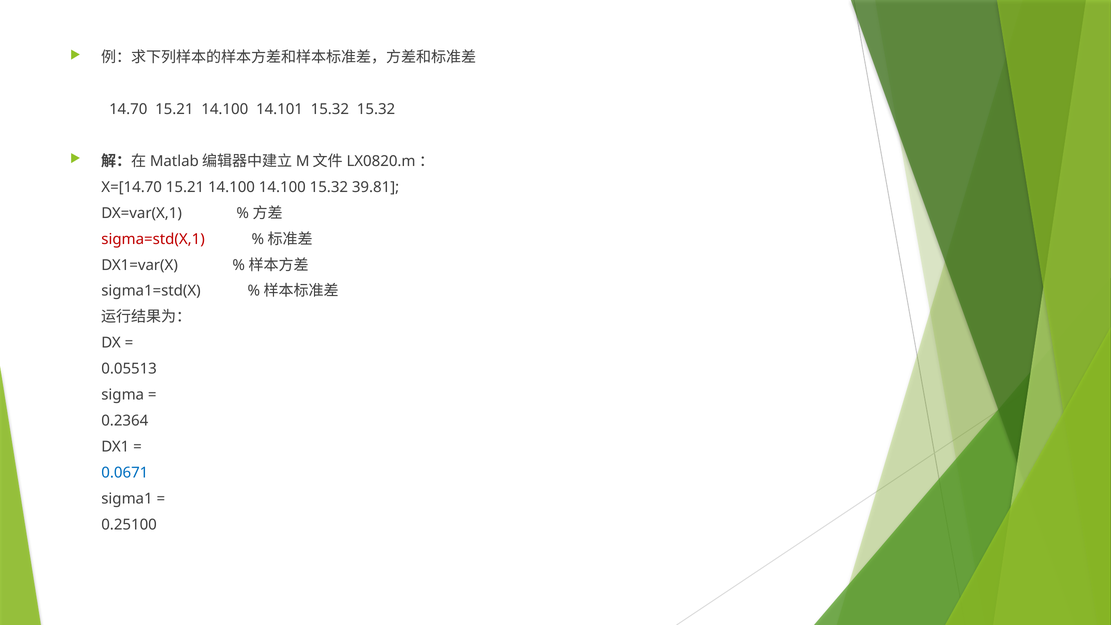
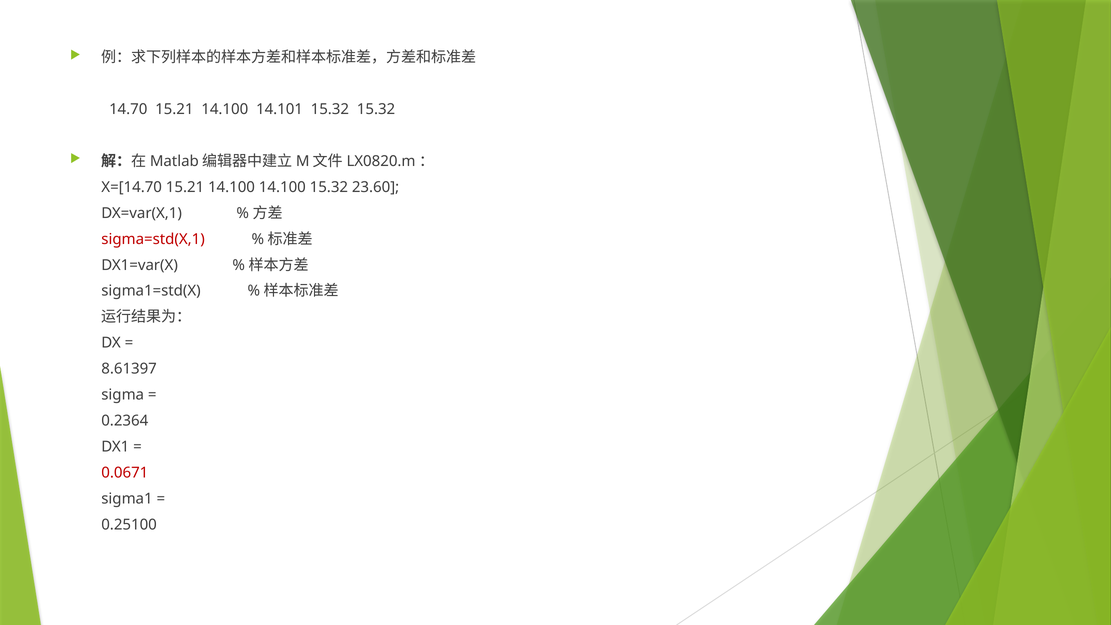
39.81: 39.81 -> 23.60
0.05513: 0.05513 -> 8.61397
0.0671 colour: blue -> red
